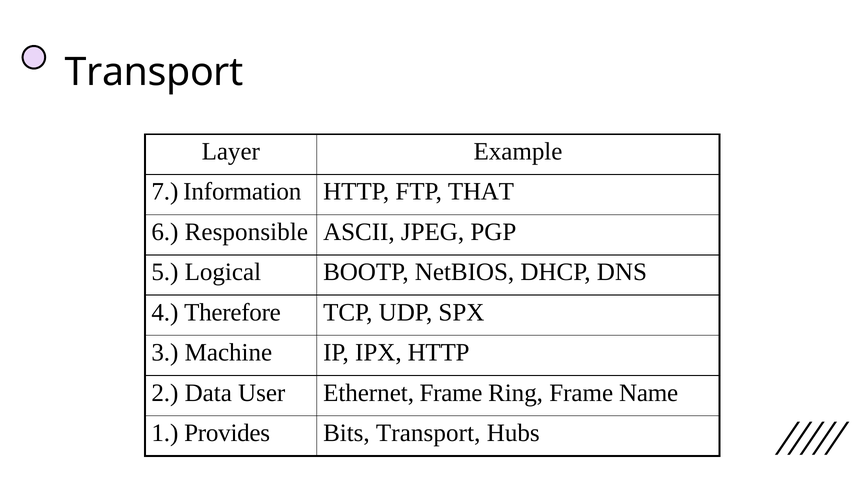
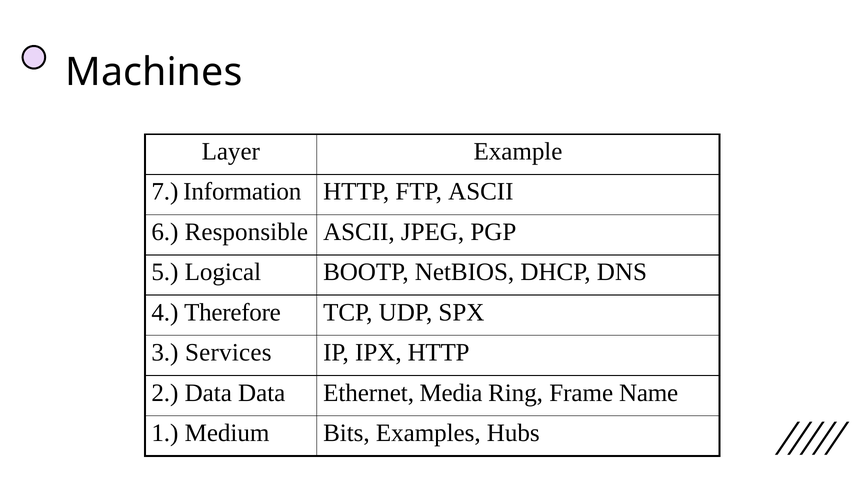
Transport at (154, 72): Transport -> Machines
FTP THAT: THAT -> ASCII
Machine: Machine -> Services
Data User: User -> Data
Ethernet Frame: Frame -> Media
Provides: Provides -> Medium
Bits Transport: Transport -> Examples
